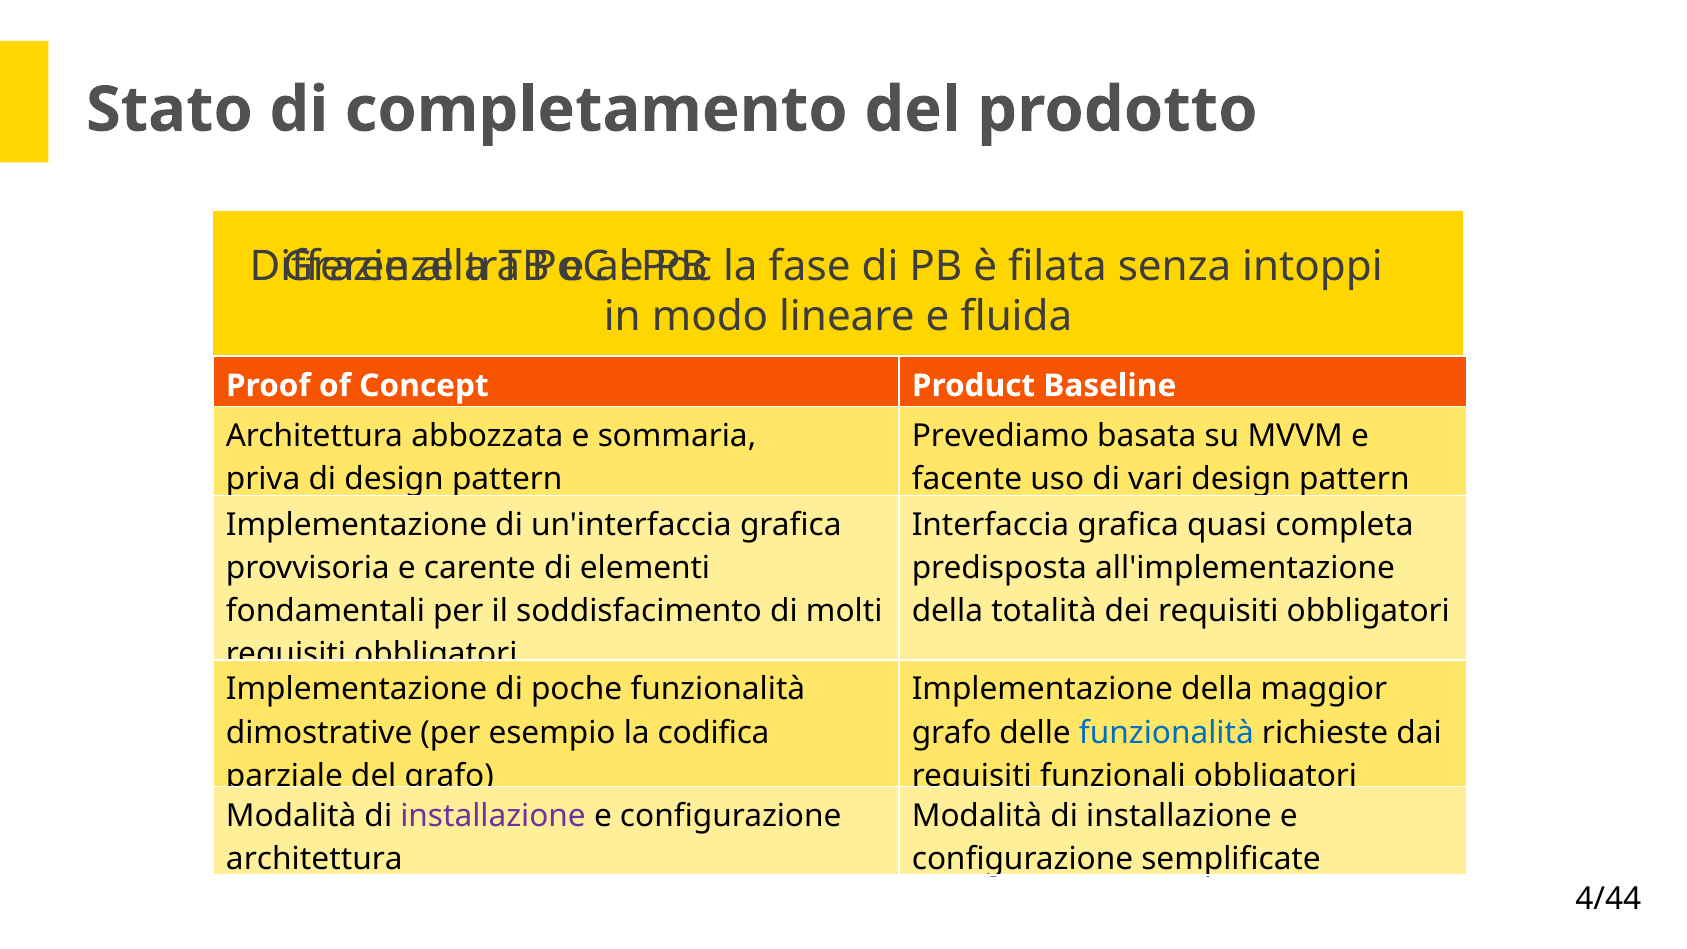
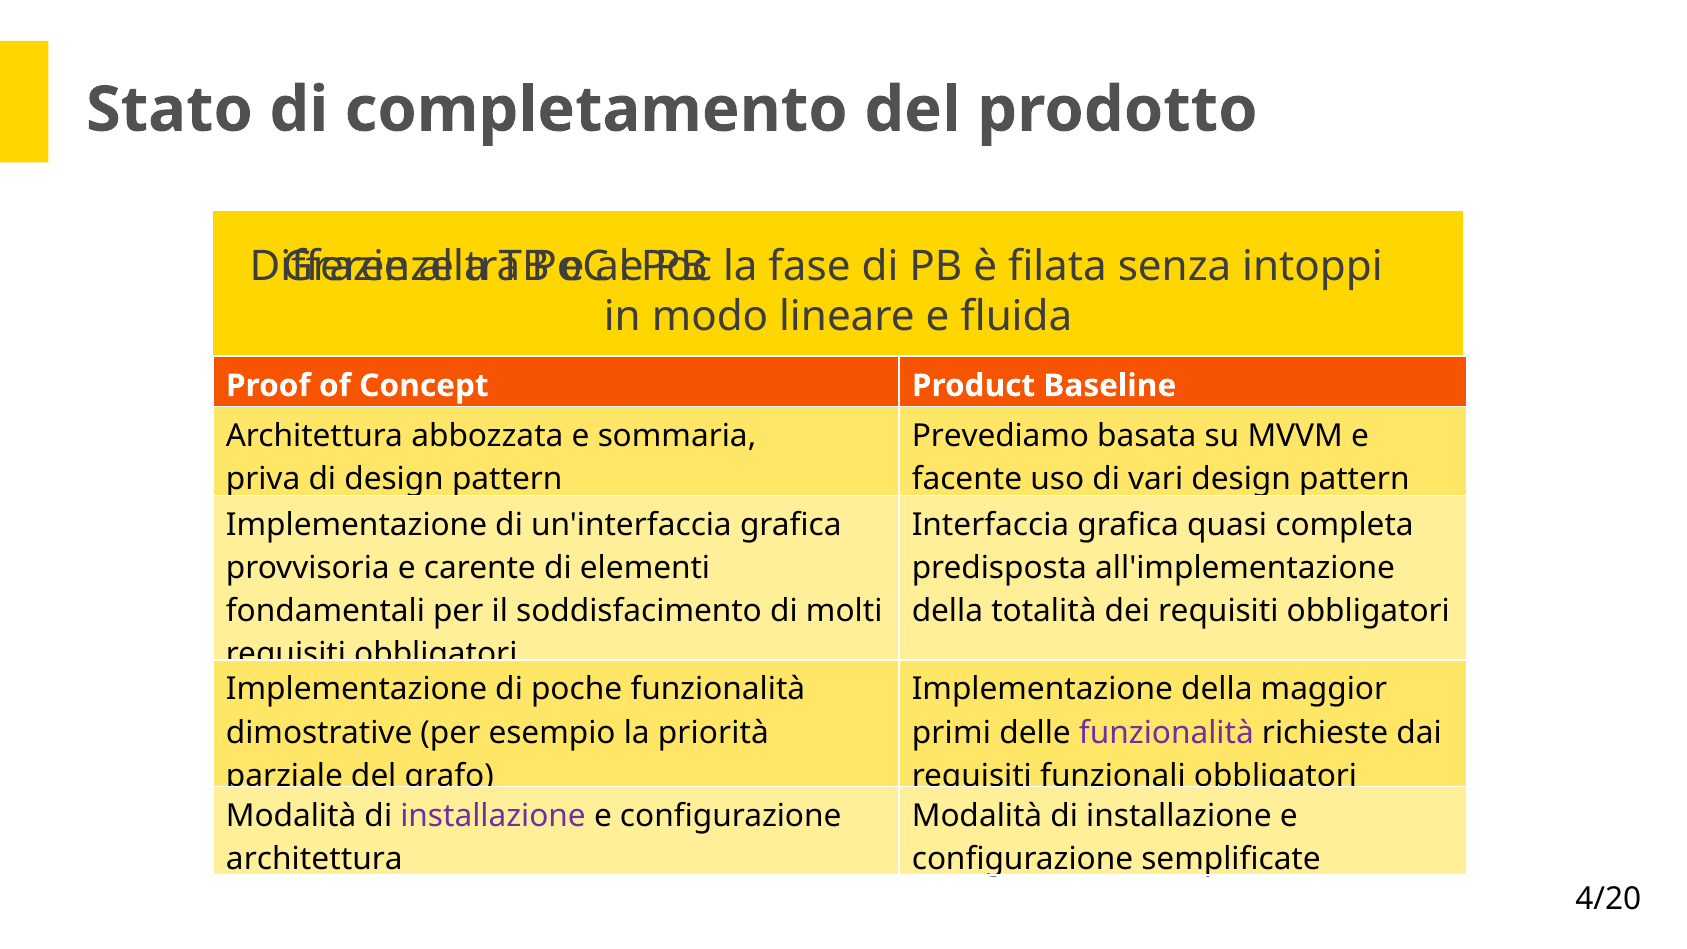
codifica: codifica -> priorità
grafo at (952, 733): grafo -> primi
funzionalità at (1166, 733) colour: blue -> purple
4/44: 4/44 -> 4/20
